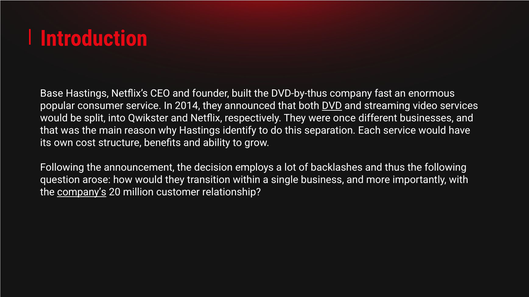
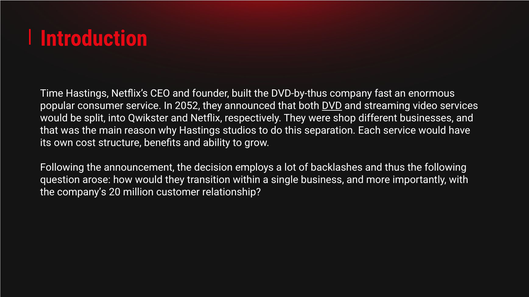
Base: Base -> Time
2014: 2014 -> 2052
once: once -> shop
identify: identify -> studios
company’s underline: present -> none
